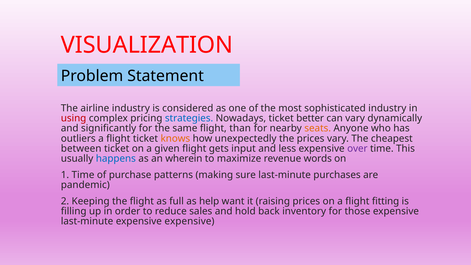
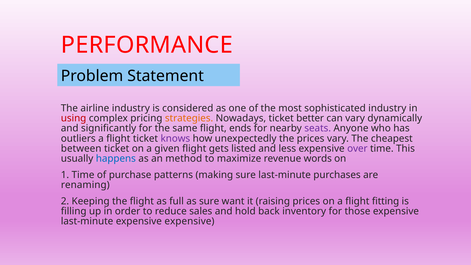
VISUALIZATION: VISUALIZATION -> PERFORMANCE
strategies colour: blue -> orange
than: than -> ends
seats colour: orange -> purple
knows colour: orange -> purple
input: input -> listed
wherein: wherein -> method
pandemic: pandemic -> renaming
as help: help -> sure
